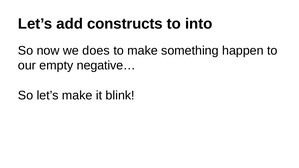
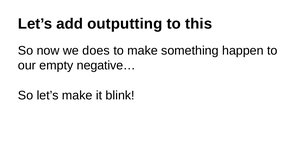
constructs: constructs -> outputting
into: into -> this
